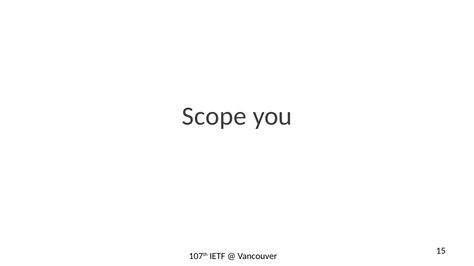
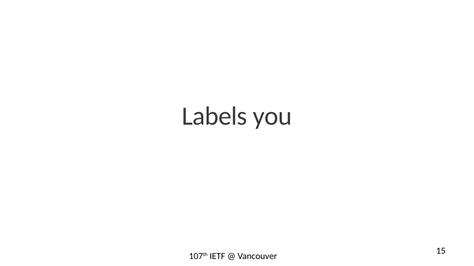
Scope: Scope -> Labels
